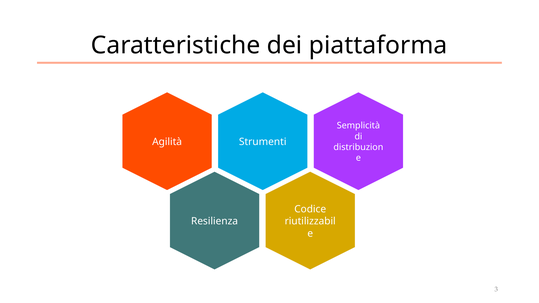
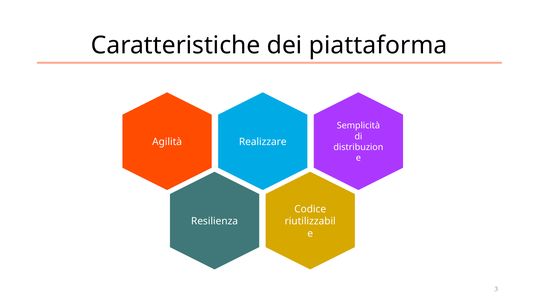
Strumenti: Strumenti -> Realizzare
